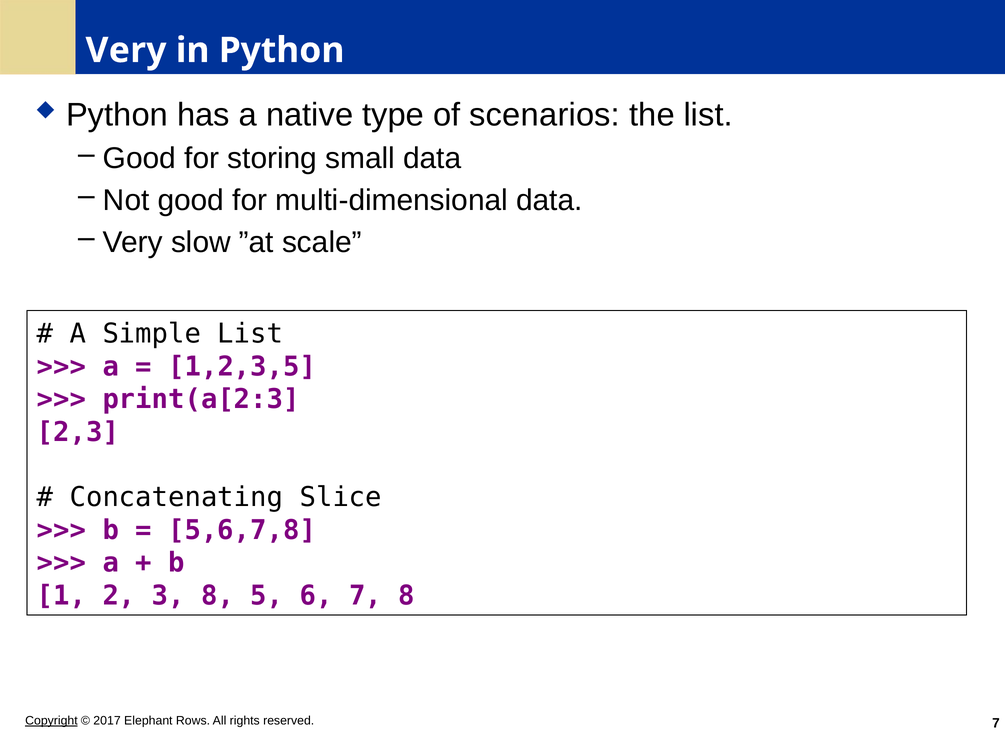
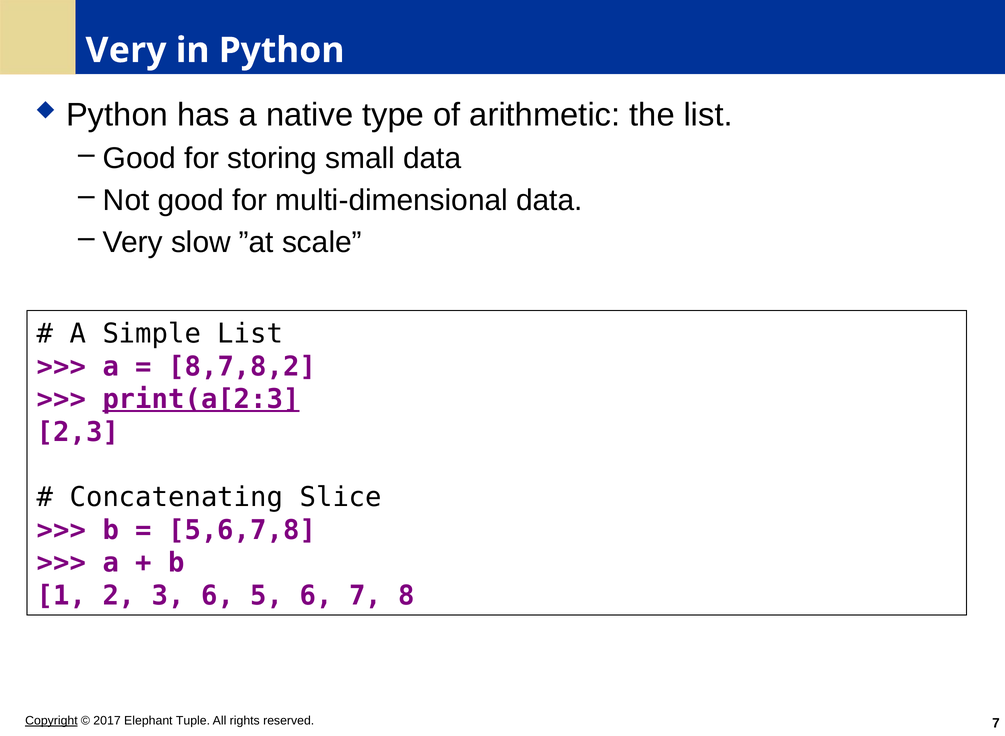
scenarios: scenarios -> arithmetic
1,2,3,5: 1,2,3,5 -> 8,7,8,2
print(a[2:3 underline: none -> present
3 8: 8 -> 6
Rows: Rows -> Tuple
